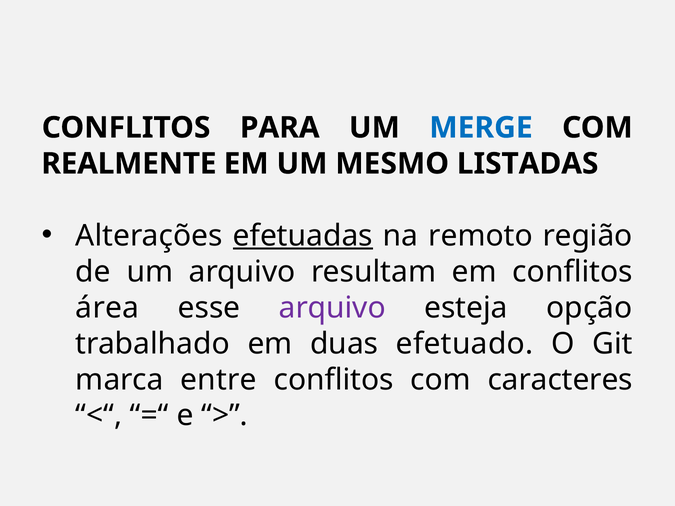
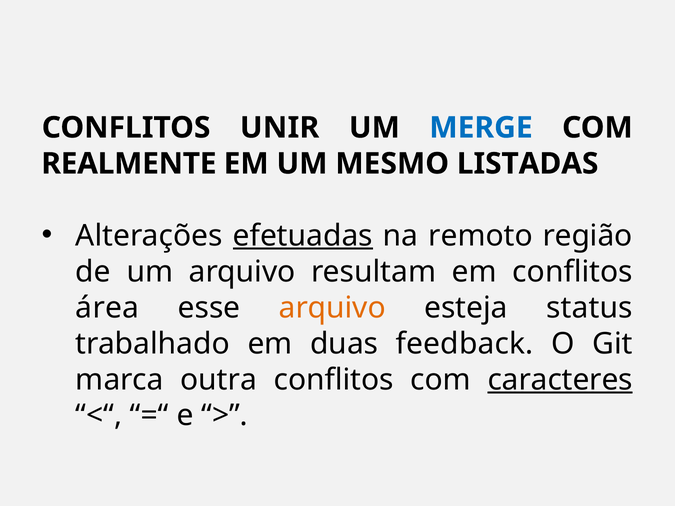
PARA: PARA -> UNIR
arquivo at (332, 308) colour: purple -> orange
opção: opção -> status
efetuado: efetuado -> feedback
entre: entre -> outra
caracteres underline: none -> present
